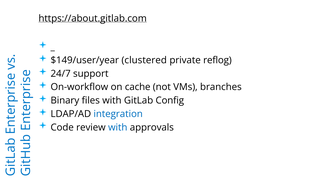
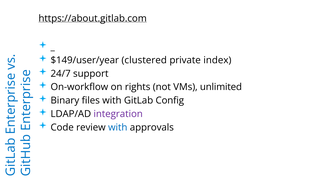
reflog: reflog -> index
cache: cache -> rights
branches: branches -> unlimited
integration colour: blue -> purple
